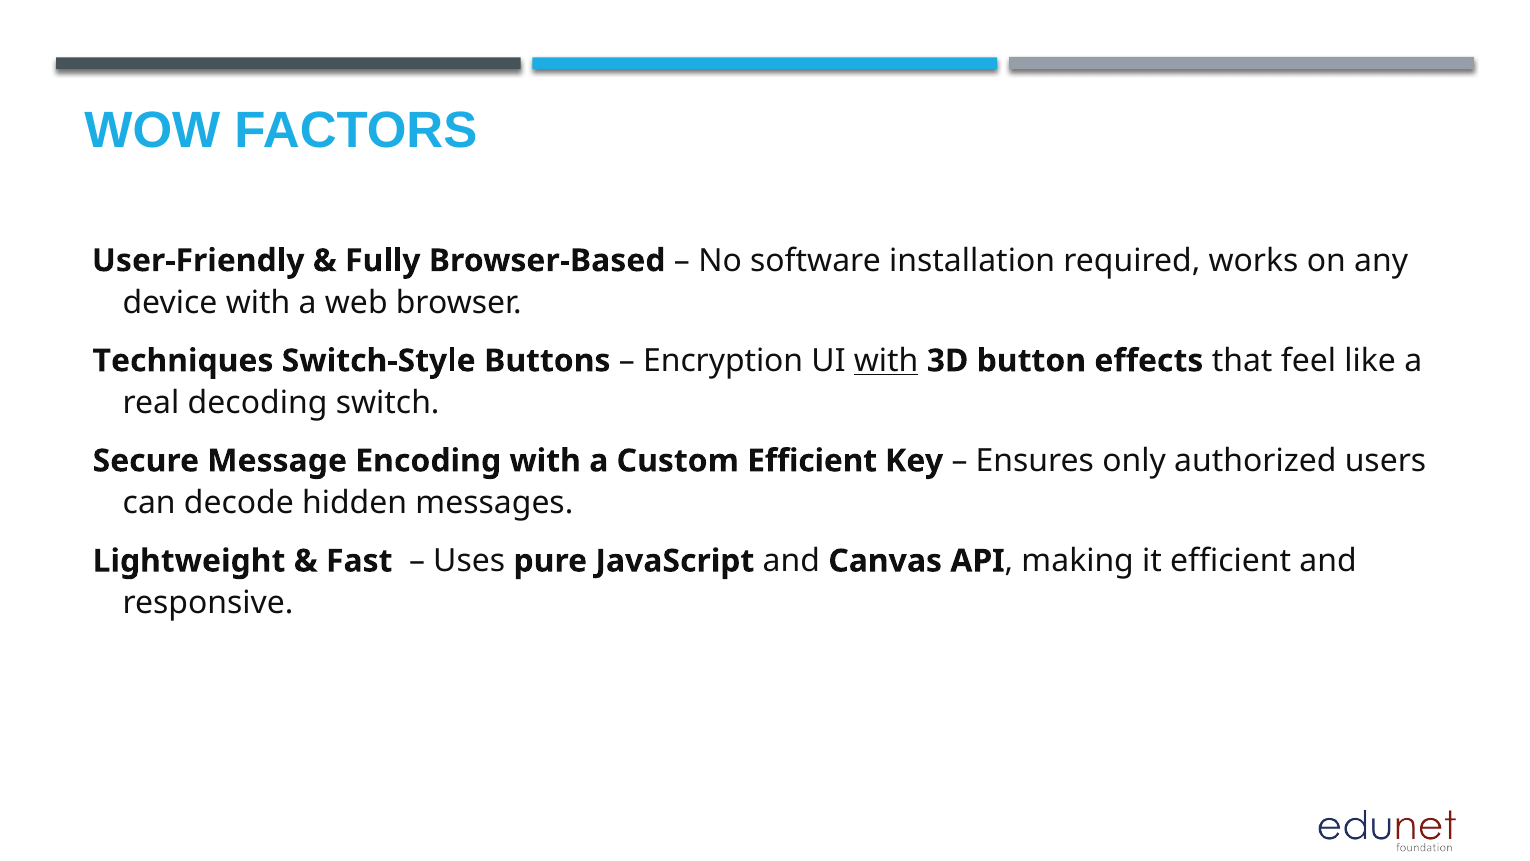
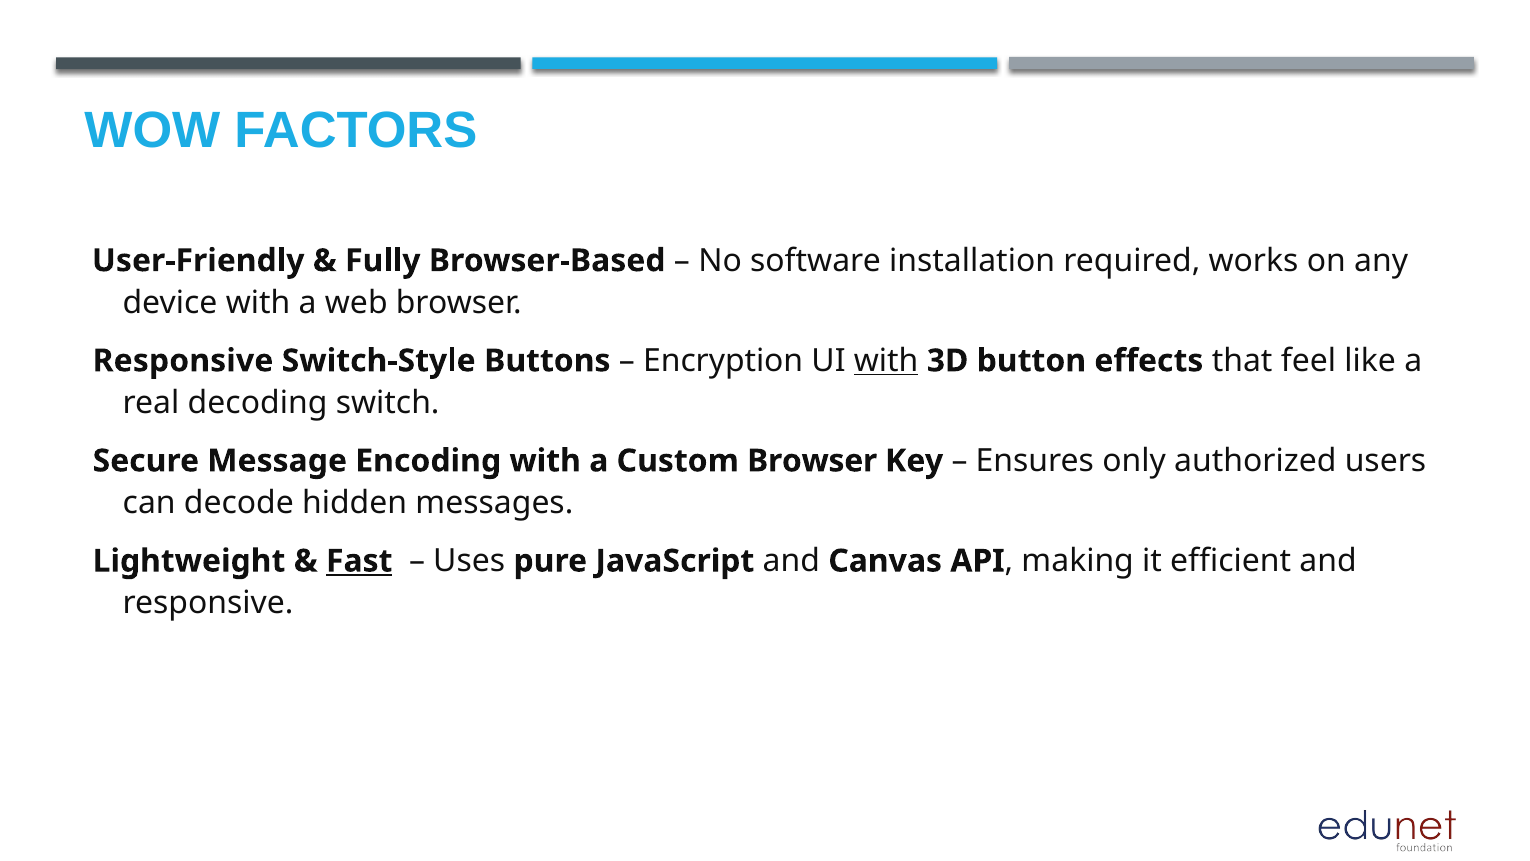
Techniques at (183, 361): Techniques -> Responsive
Custom Efficient: Efficient -> Browser
Fast underline: none -> present
